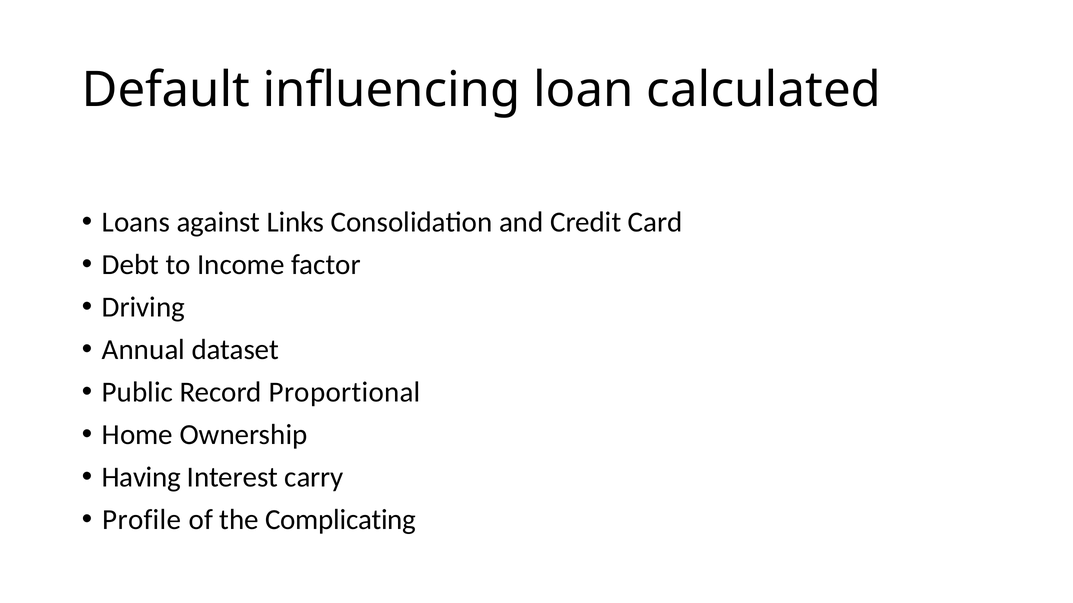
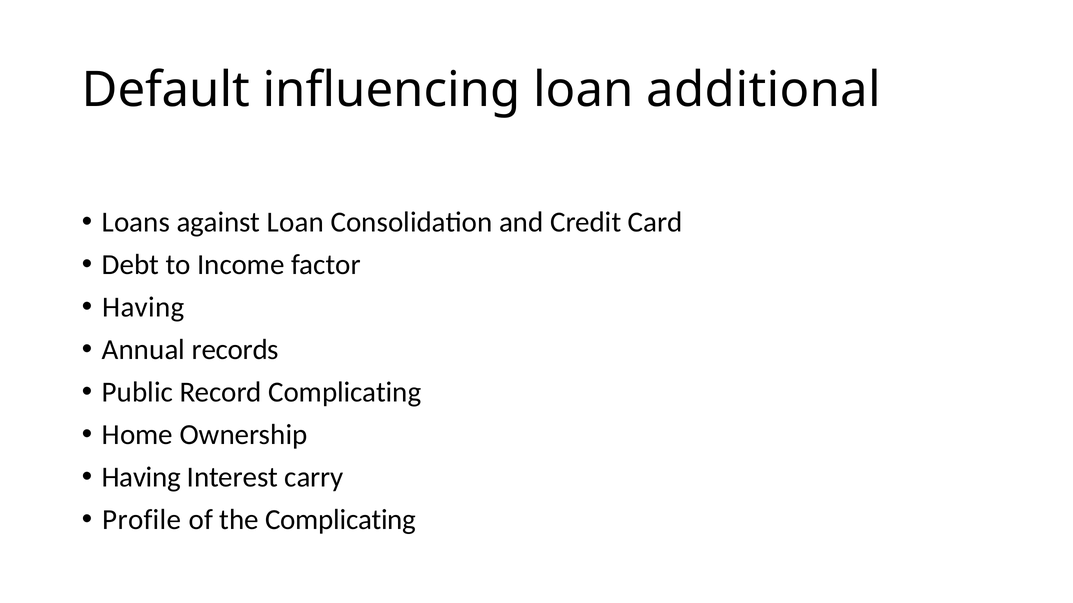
calculated: calculated -> additional
against Links: Links -> Loan
Driving at (143, 307): Driving -> Having
dataset: dataset -> records
Record Proportional: Proportional -> Complicating
